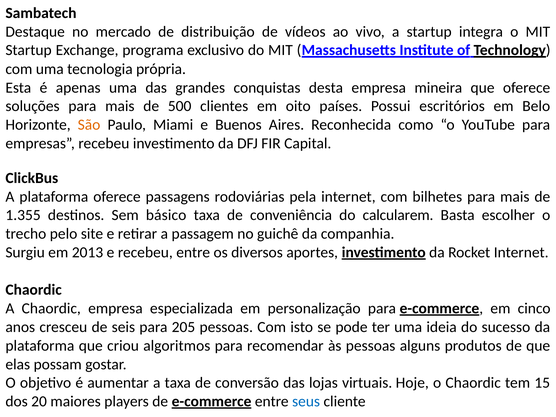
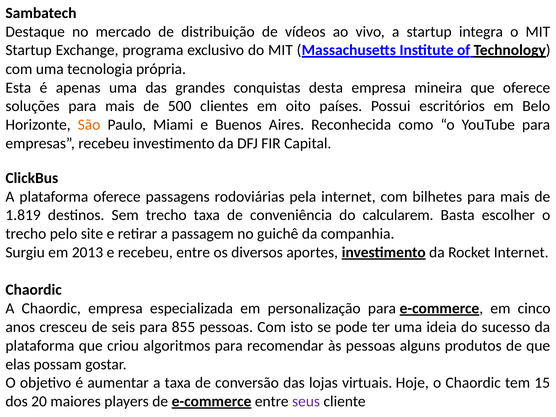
1.355: 1.355 -> 1.819
Sem básico: básico -> trecho
205: 205 -> 855
seus colour: blue -> purple
